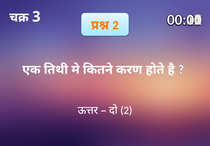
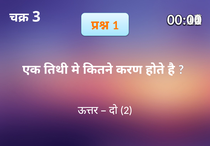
2 at (116, 25): 2 -> 1
